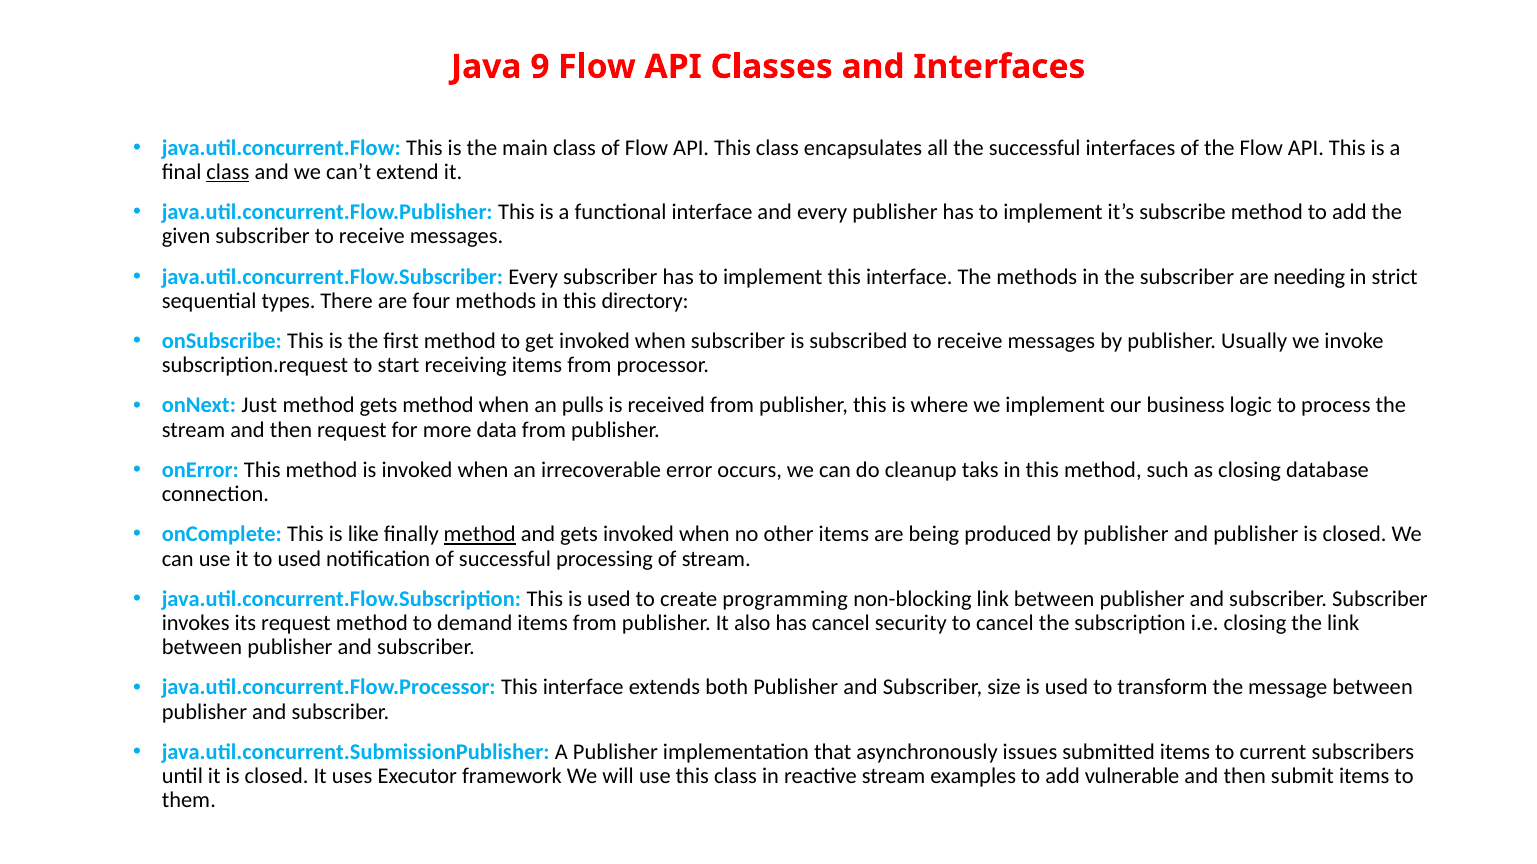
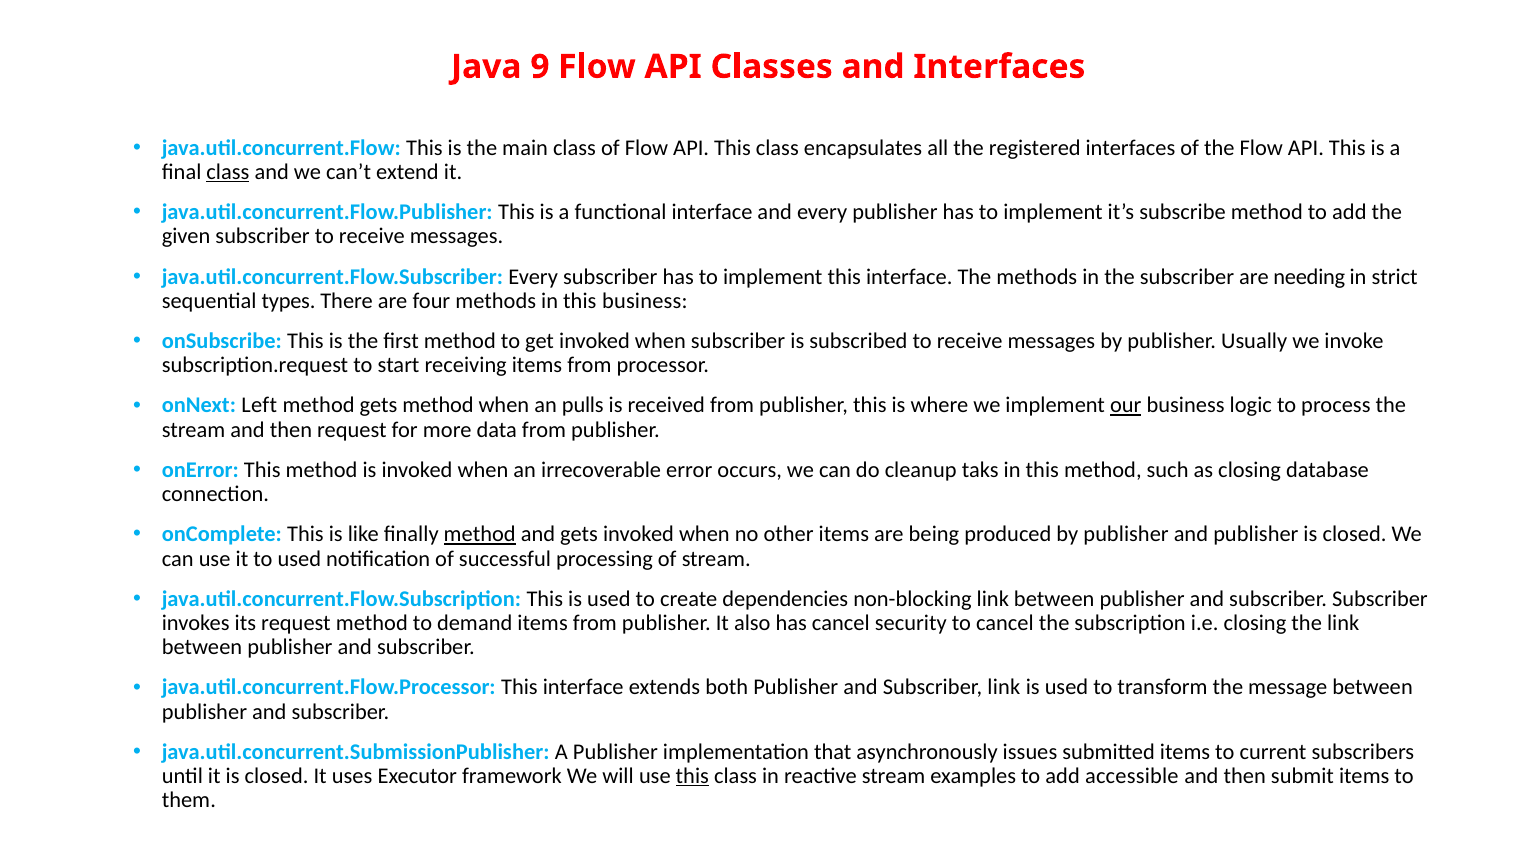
the successful: successful -> registered
this directory: directory -> business
Just: Just -> Left
our underline: none -> present
programming: programming -> dependencies
Subscriber size: size -> link
this at (692, 777) underline: none -> present
vulnerable: vulnerable -> accessible
